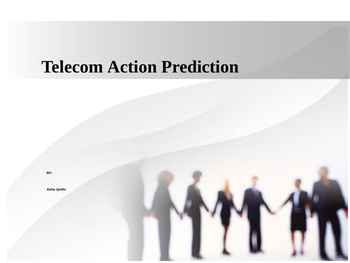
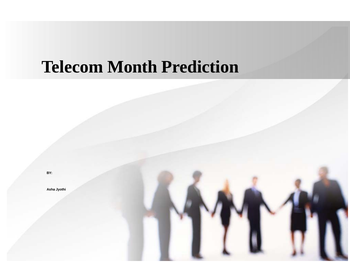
Action: Action -> Month
